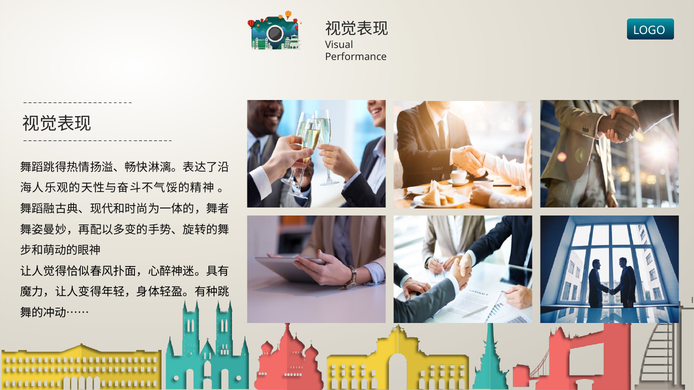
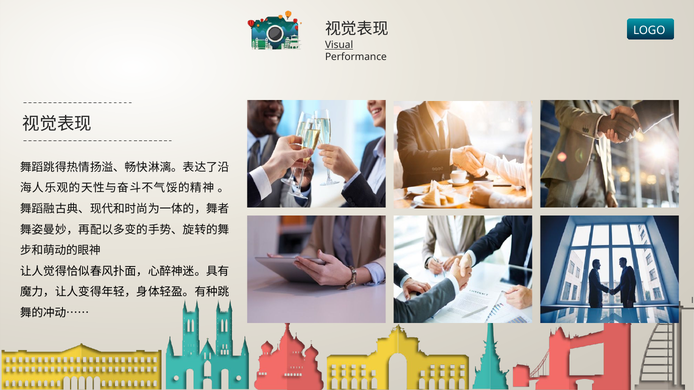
Visual underline: none -> present
